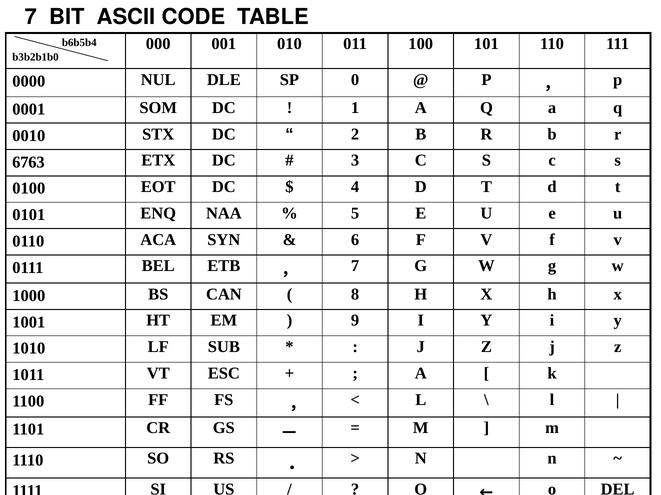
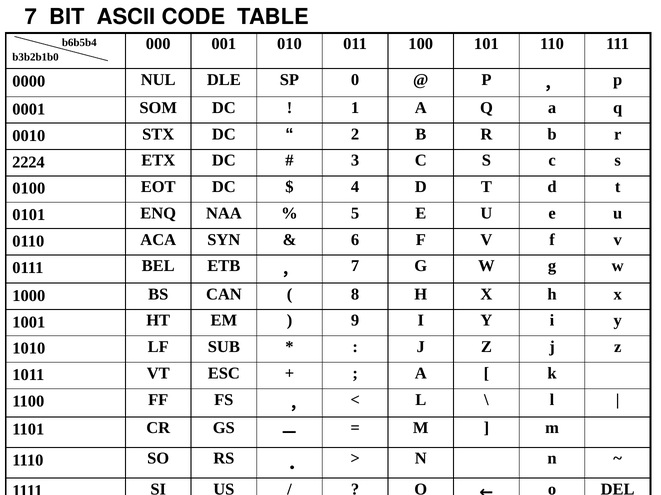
6763: 6763 -> 2224
